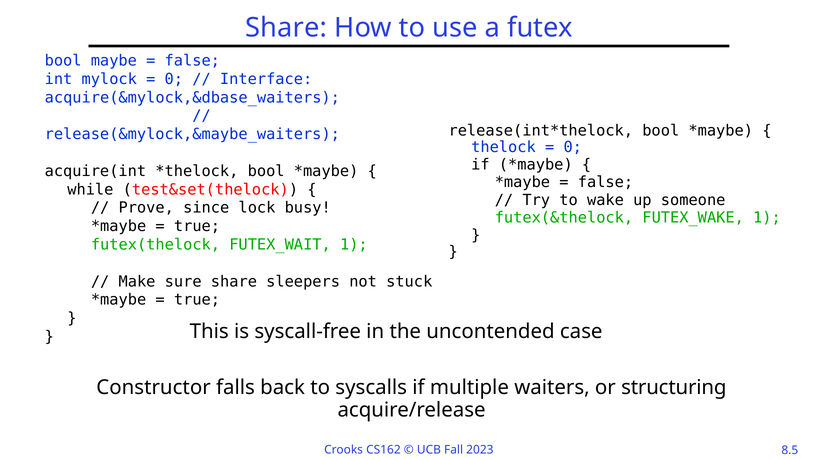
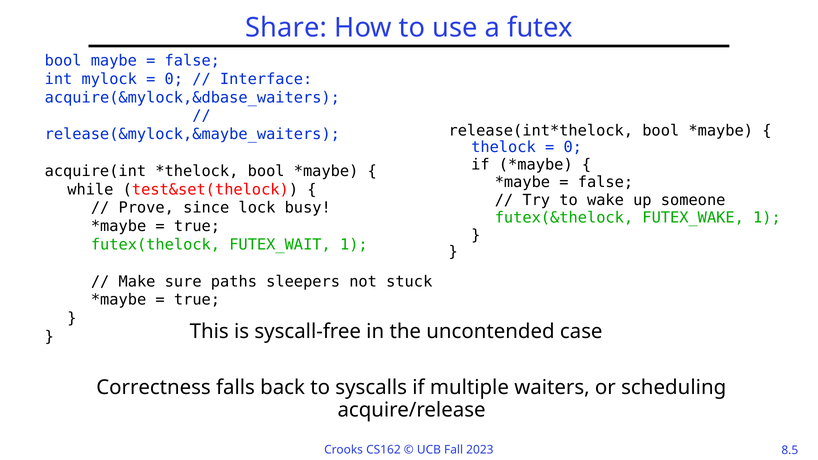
sure share: share -> paths
Constructor: Constructor -> Correctness
structuring: structuring -> scheduling
